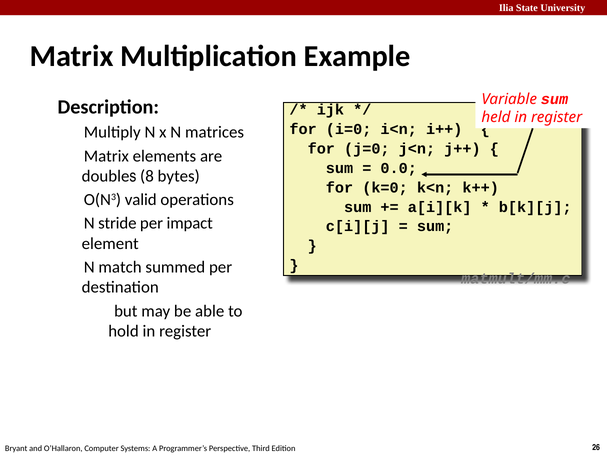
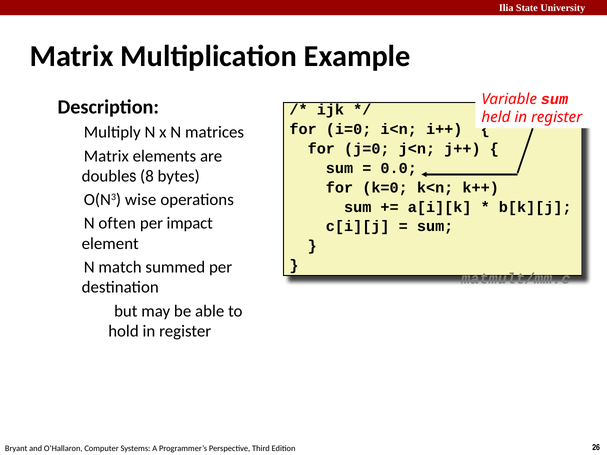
valid: valid -> wise
stride: stride -> often
